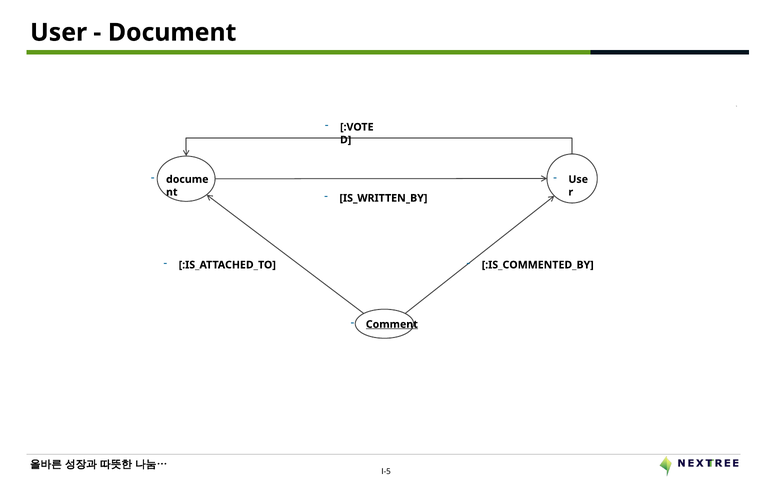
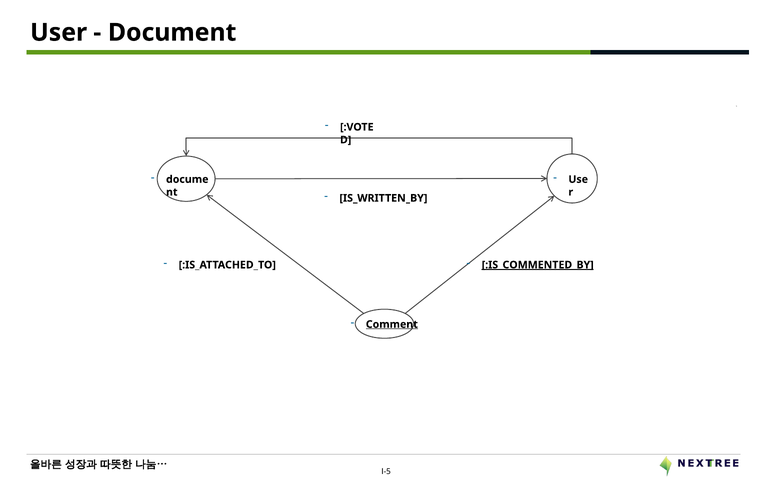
:IS_COMMENTED_BY underline: none -> present
